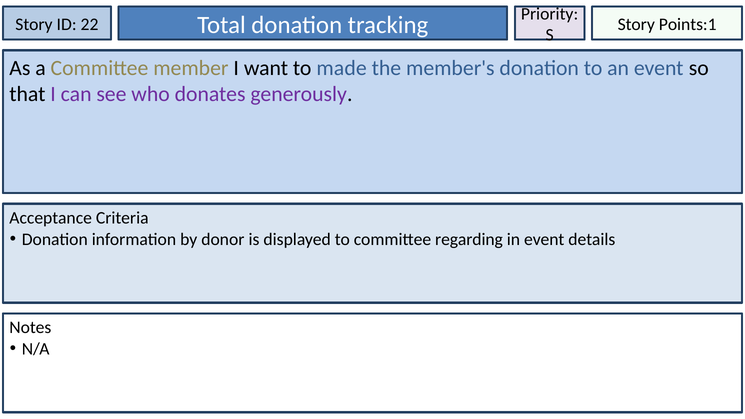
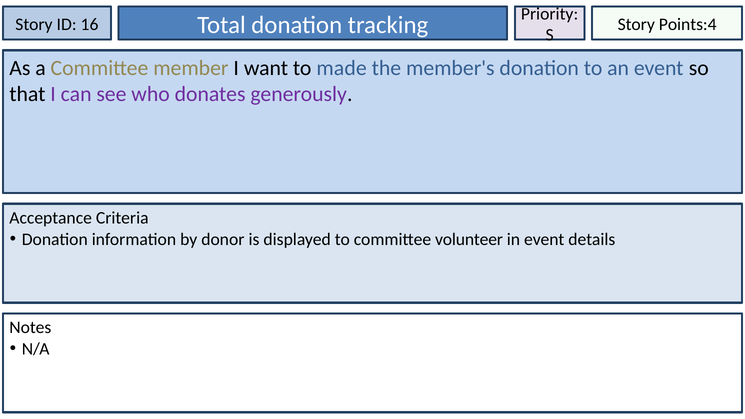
22: 22 -> 16
Points:1: Points:1 -> Points:4
regarding: regarding -> volunteer
